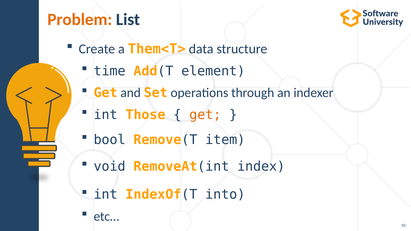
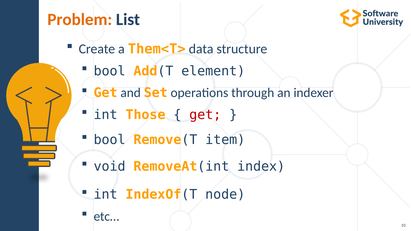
time at (110, 71): time -> bool
get at (205, 115) colour: orange -> red
into: into -> node
